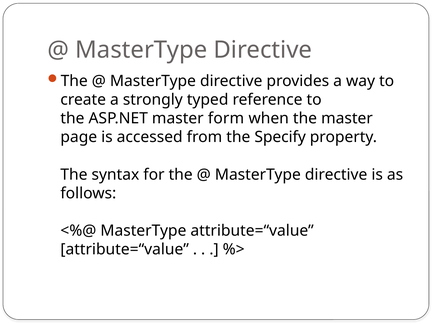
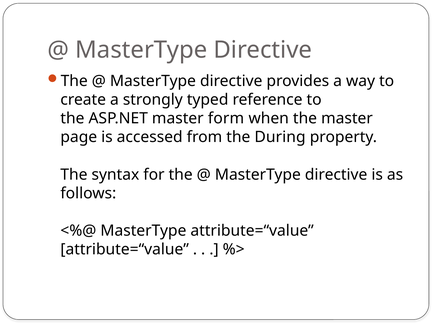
Specify: Specify -> During
